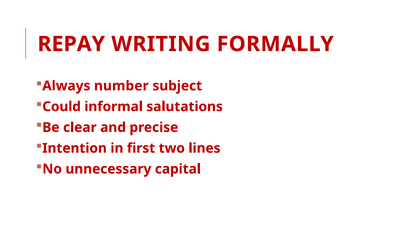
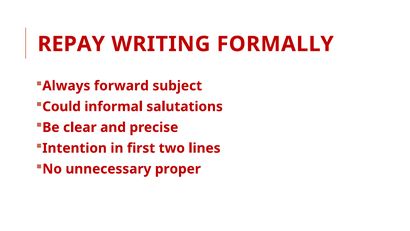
number: number -> forward
capital: capital -> proper
